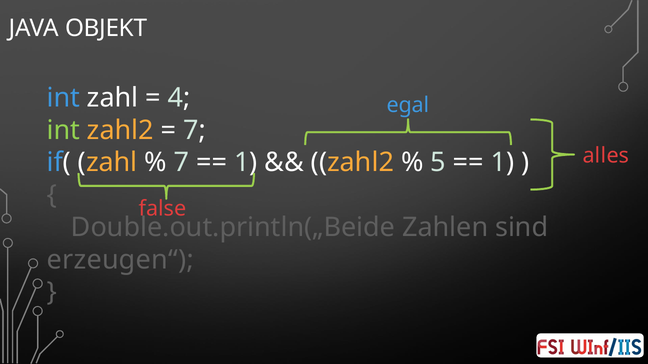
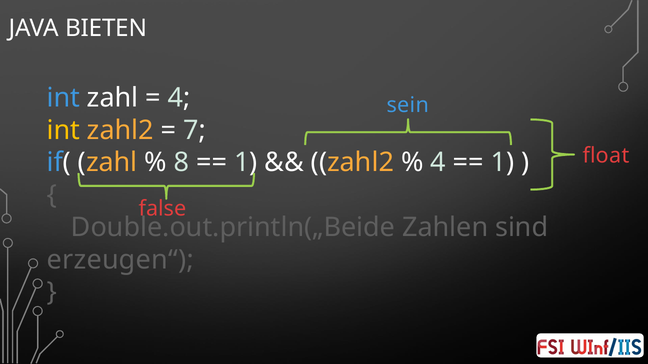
OBJEKT: OBJEKT -> BIETEN
egal: egal -> sein
int at (63, 130) colour: light green -> yellow
alles: alles -> float
7 at (182, 163): 7 -> 8
5 at (438, 163): 5 -> 4
